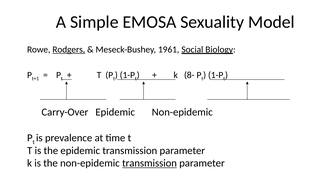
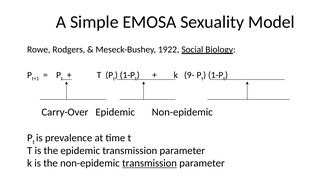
Rodgers underline: present -> none
1961: 1961 -> 1922
8-: 8- -> 9-
